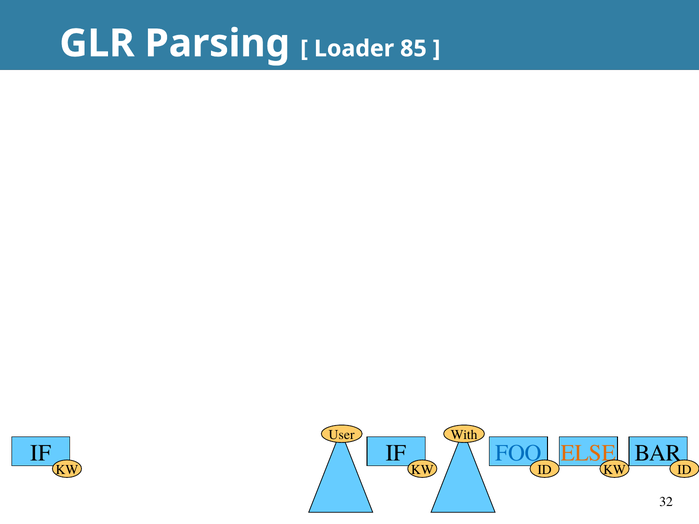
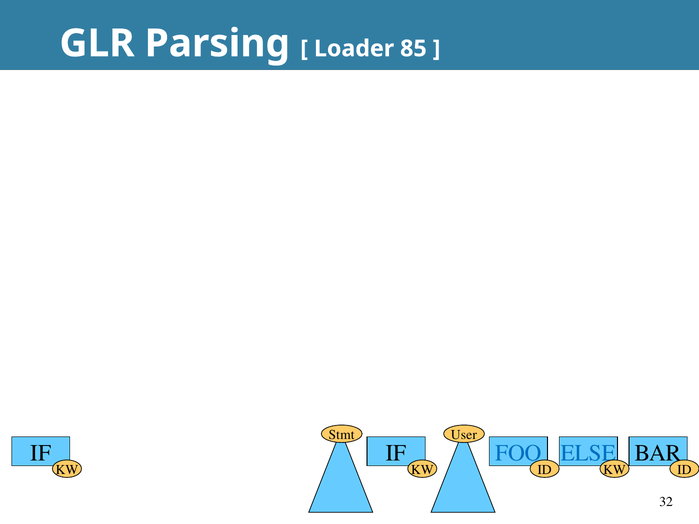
User: User -> Stmt
With: With -> User
ELSE colour: orange -> blue
